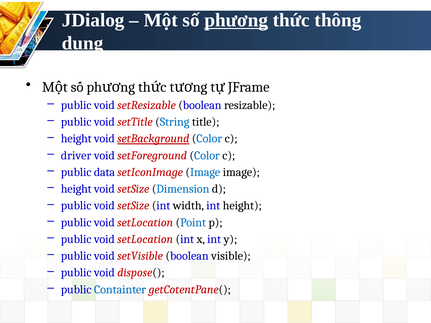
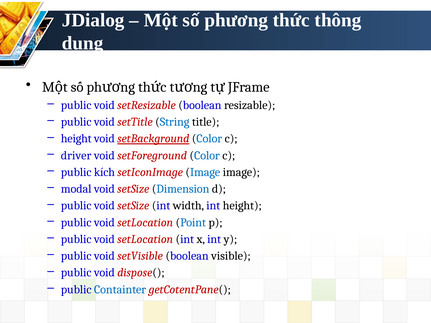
phương underline: present -> none
data: data -> kích
height at (76, 189): height -> modal
